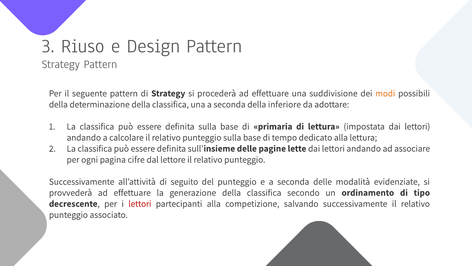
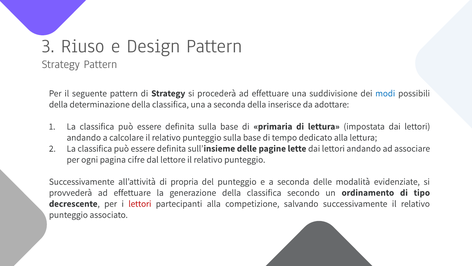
modi colour: orange -> blue
inferiore: inferiore -> inserisce
seguito: seguito -> propria
